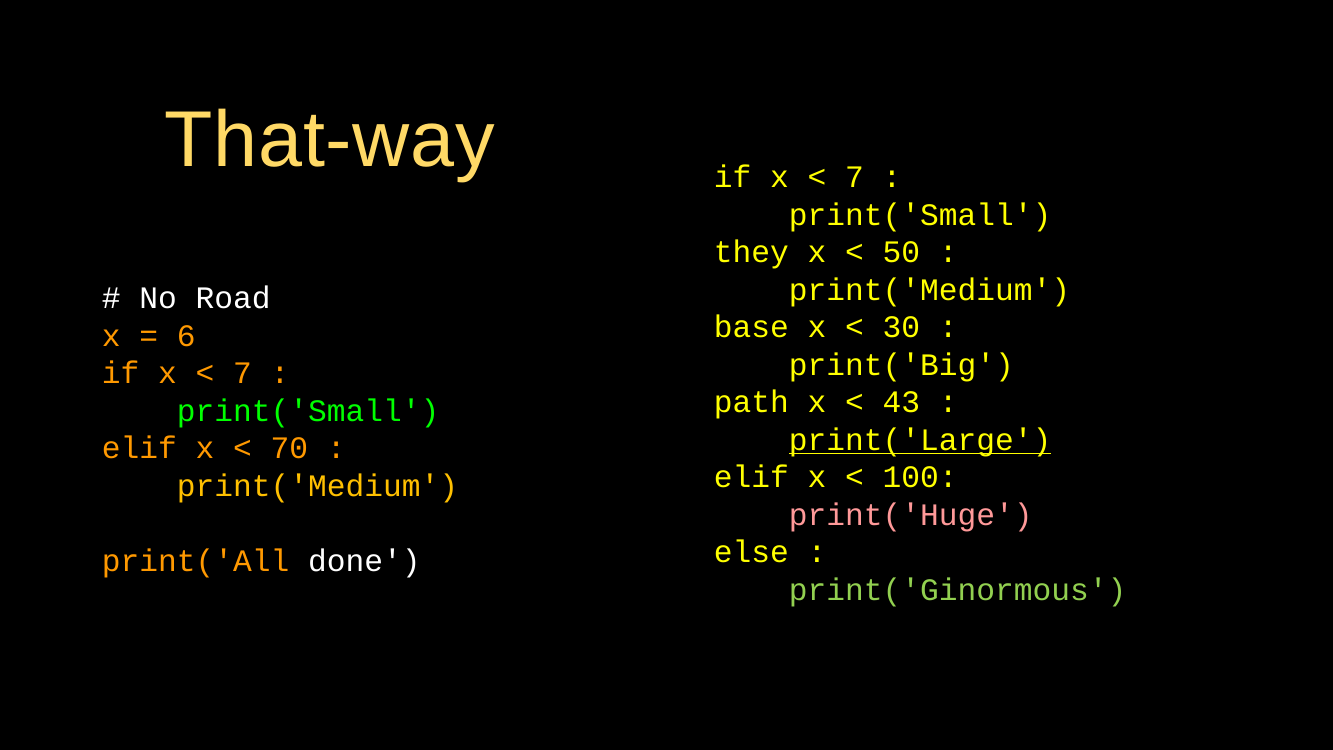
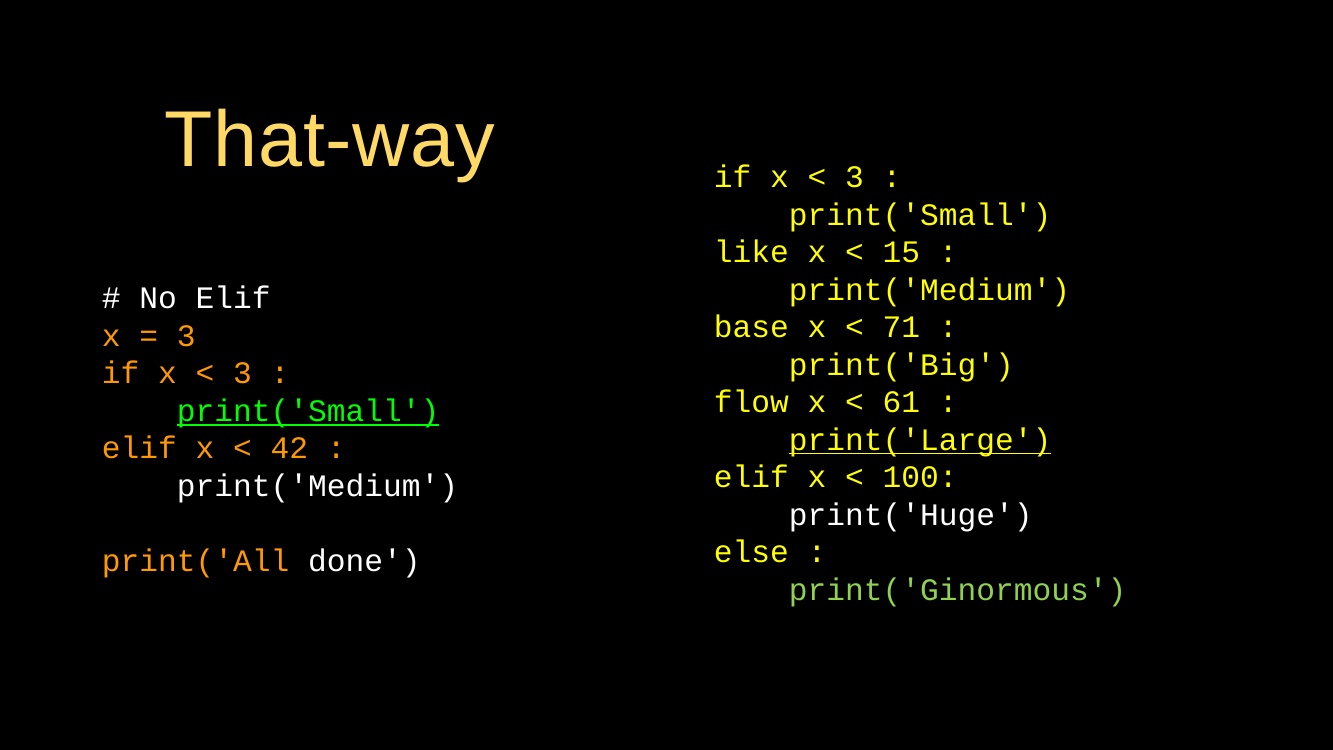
7 at (855, 177): 7 -> 3
they: they -> like
50: 50 -> 15
No Road: Road -> Elif
30: 30 -> 71
6 at (186, 336): 6 -> 3
7 at (242, 374): 7 -> 3
path: path -> flow
43: 43 -> 61
print('Small at (308, 411) underline: none -> present
70: 70 -> 42
print('Medium at (317, 486) colour: yellow -> white
print('Huge colour: pink -> white
